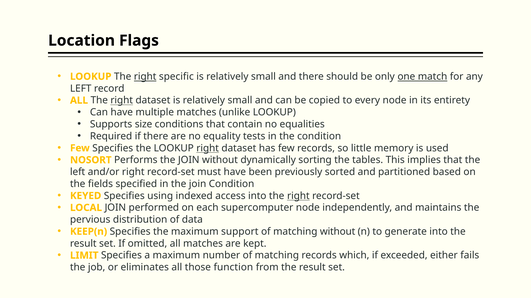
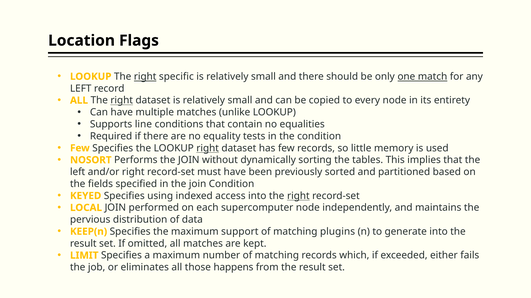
size: size -> line
matching without: without -> plugins
function: function -> happens
